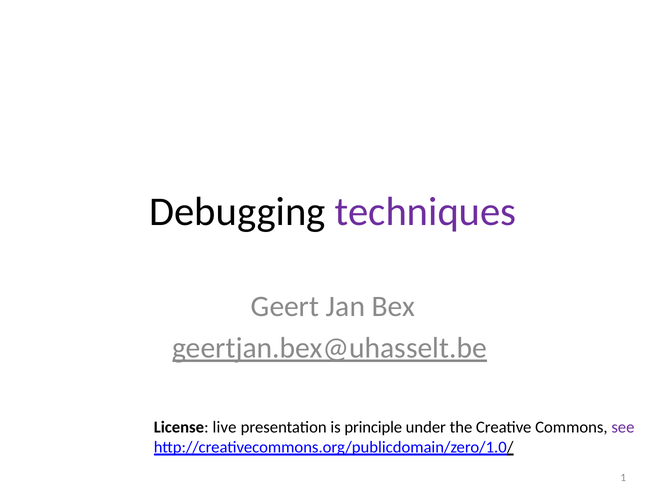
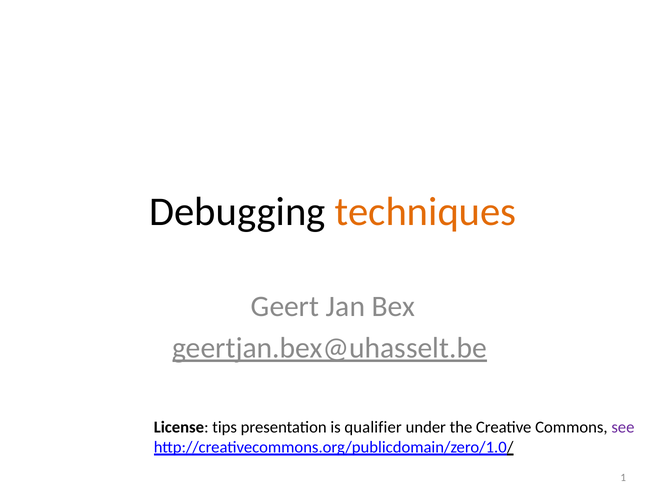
techniques colour: purple -> orange
live: live -> tips
principle: principle -> qualifier
